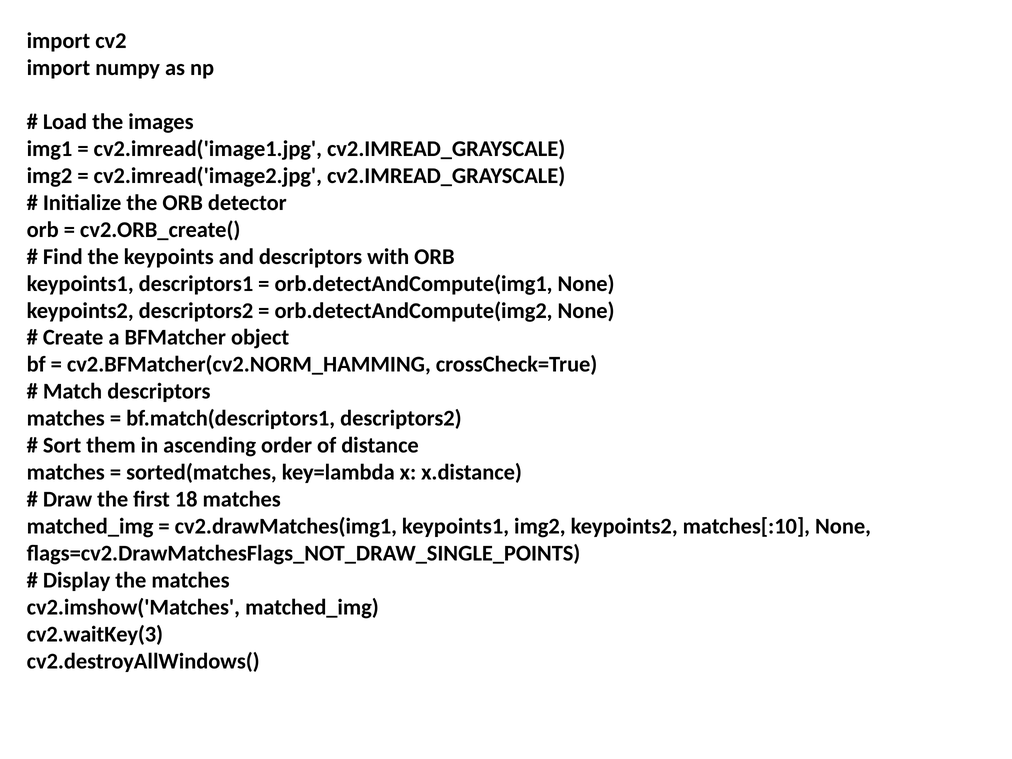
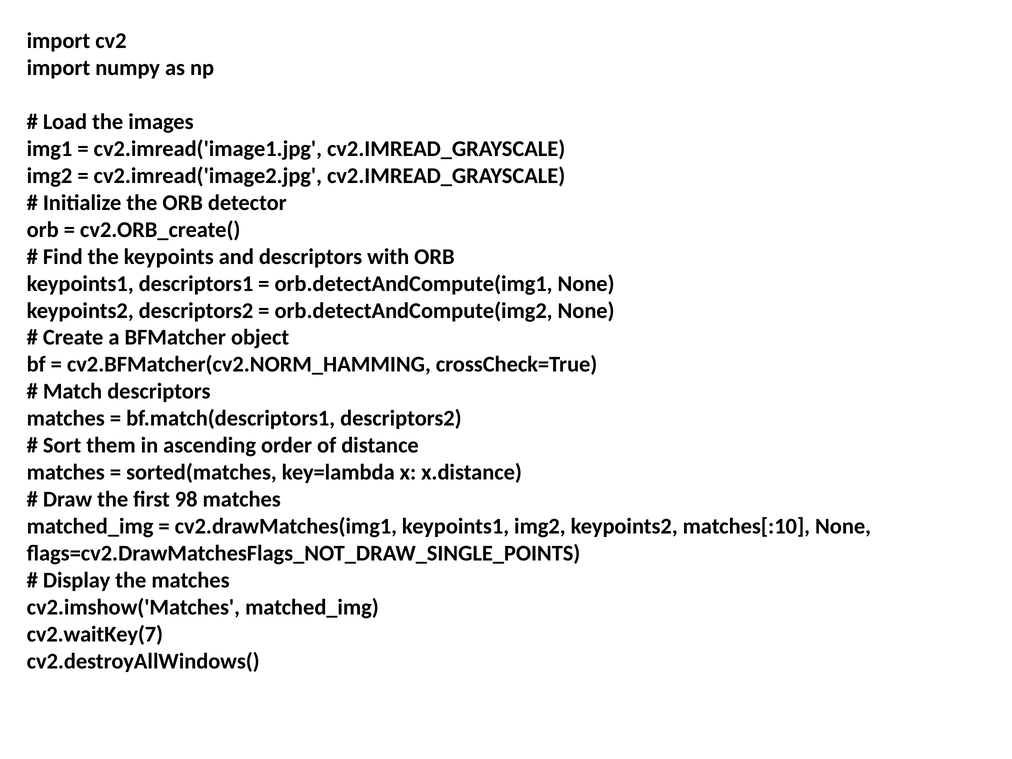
18: 18 -> 98
cv2.waitKey(3: cv2.waitKey(3 -> cv2.waitKey(7
